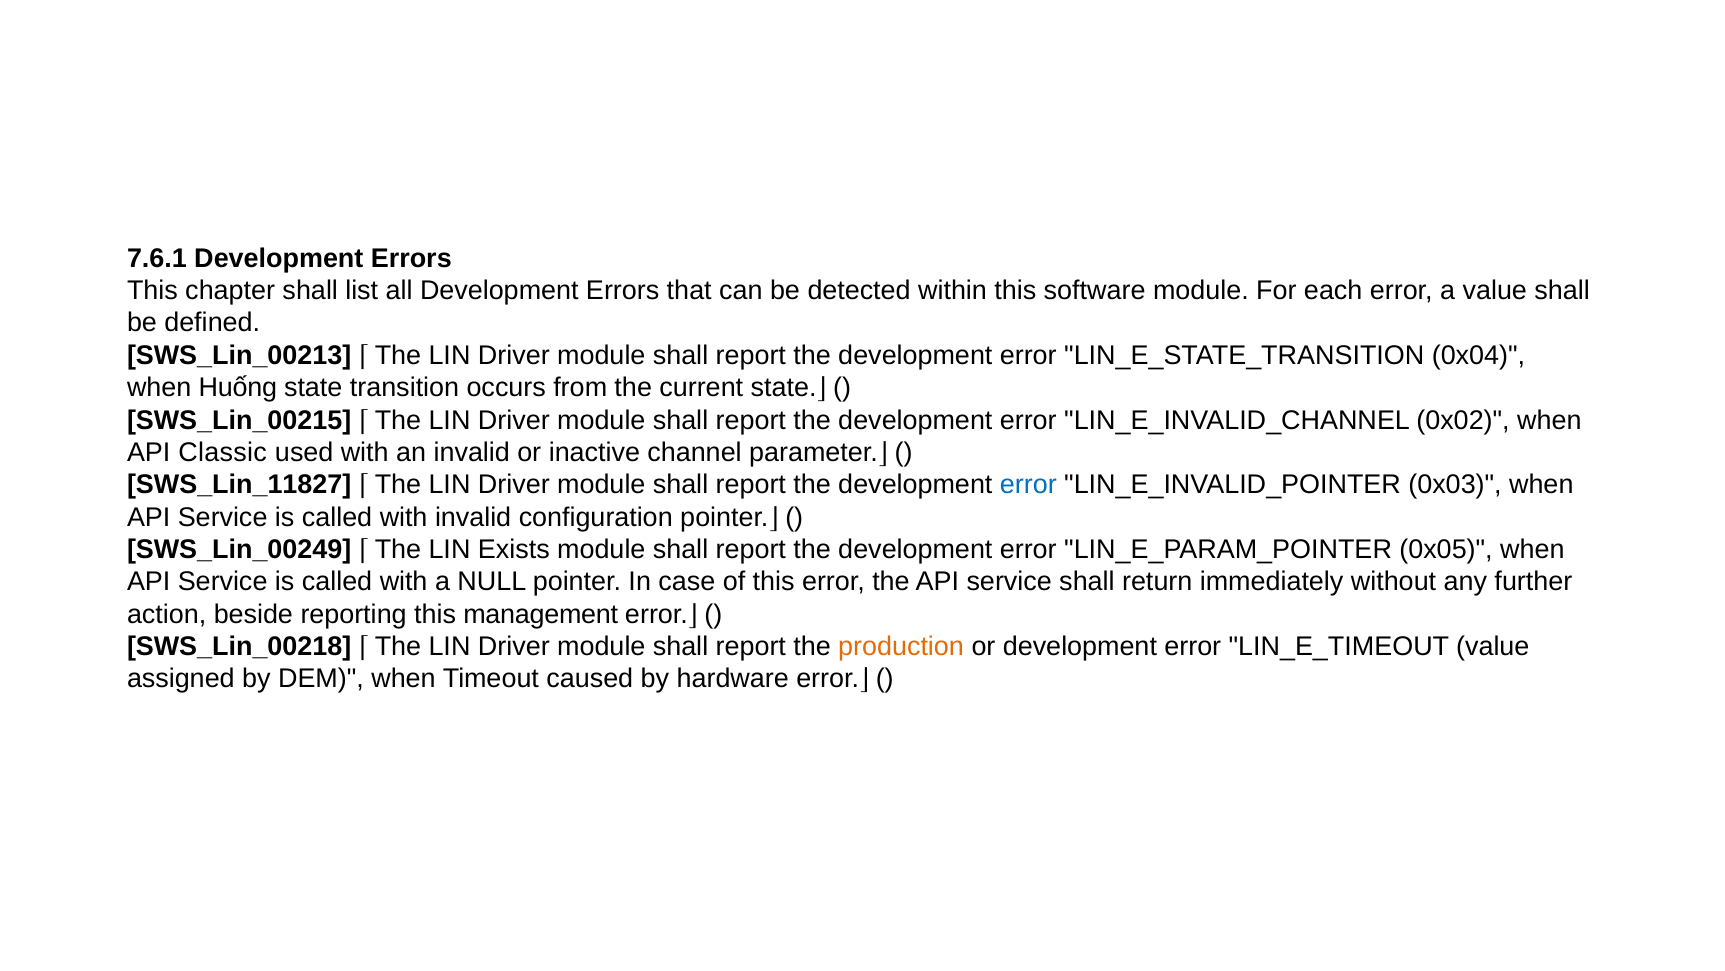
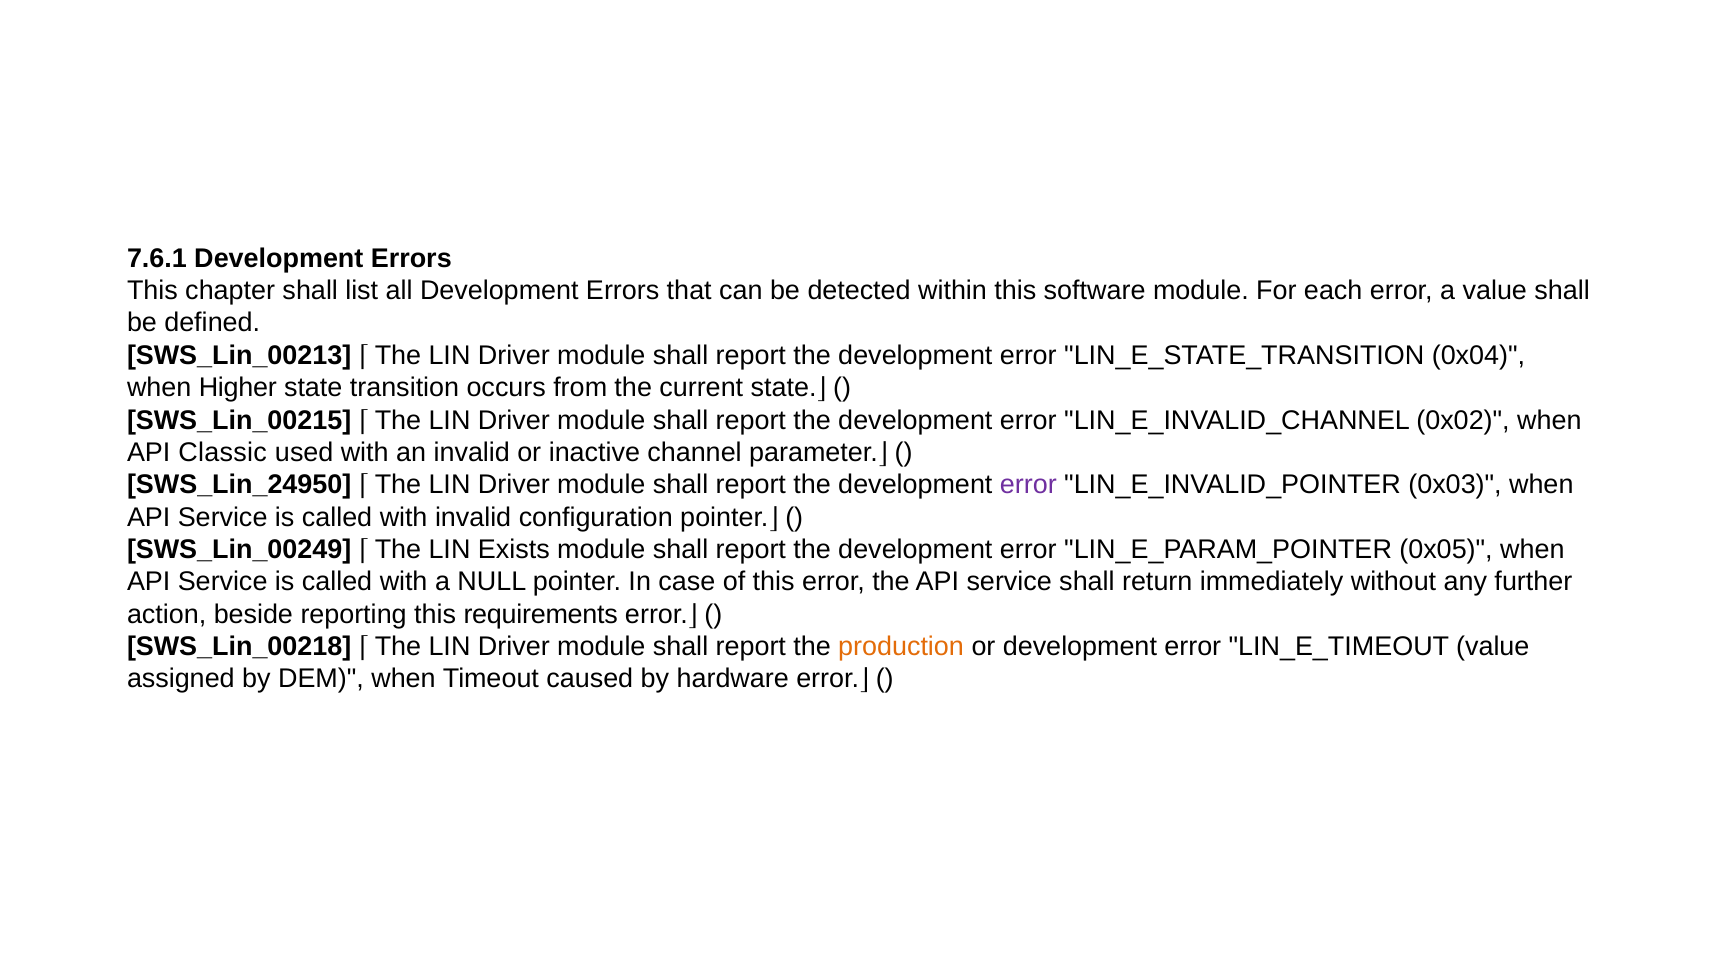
Huống: Huống -> Higher
SWS_Lin_11827: SWS_Lin_11827 -> SWS_Lin_24950
error at (1028, 485) colour: blue -> purple
management: management -> requirements
